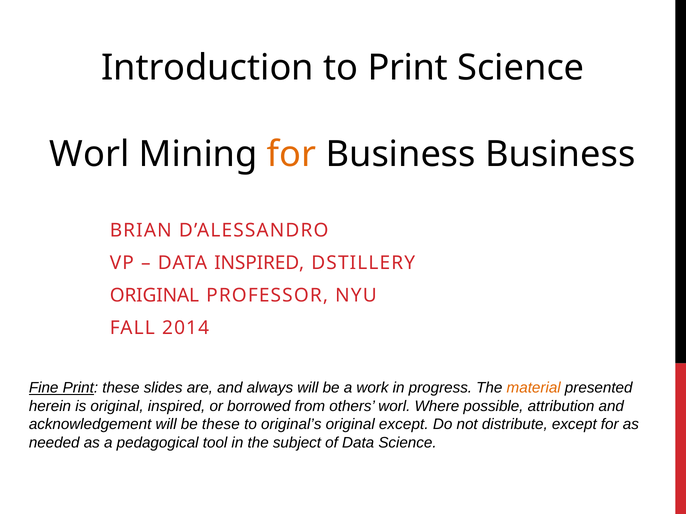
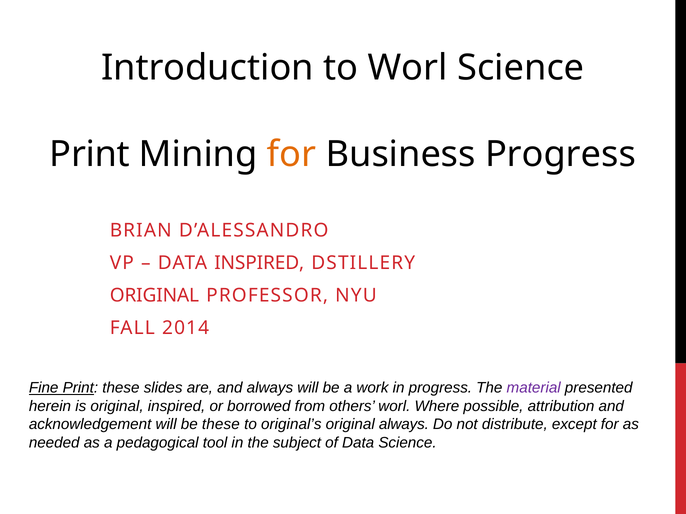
to Print: Print -> Worl
Worl at (90, 155): Worl -> Print
Business Business: Business -> Progress
material colour: orange -> purple
original except: except -> always
